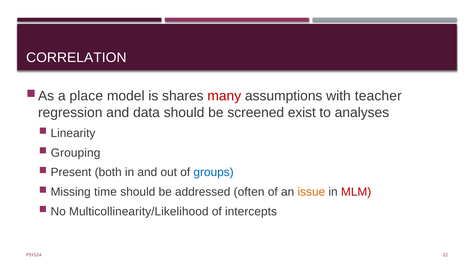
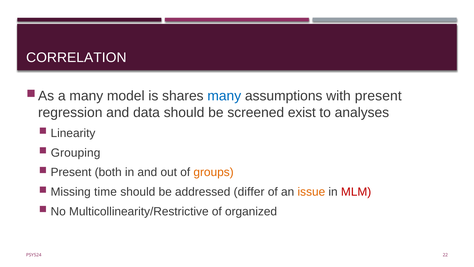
a place: place -> many
many at (224, 96) colour: red -> blue
with teacher: teacher -> present
groups colour: blue -> orange
often: often -> differ
Multicollinearity/Likelihood: Multicollinearity/Likelihood -> Multicollinearity/Restrictive
intercepts: intercepts -> organized
